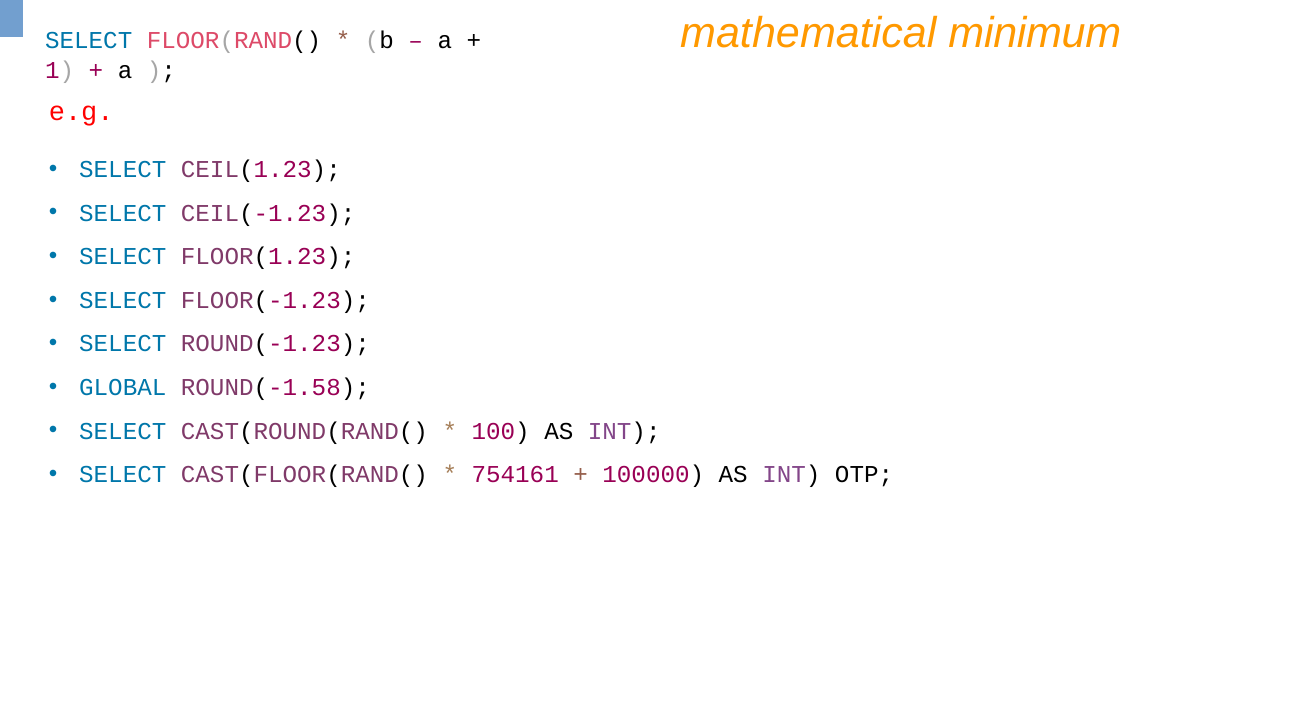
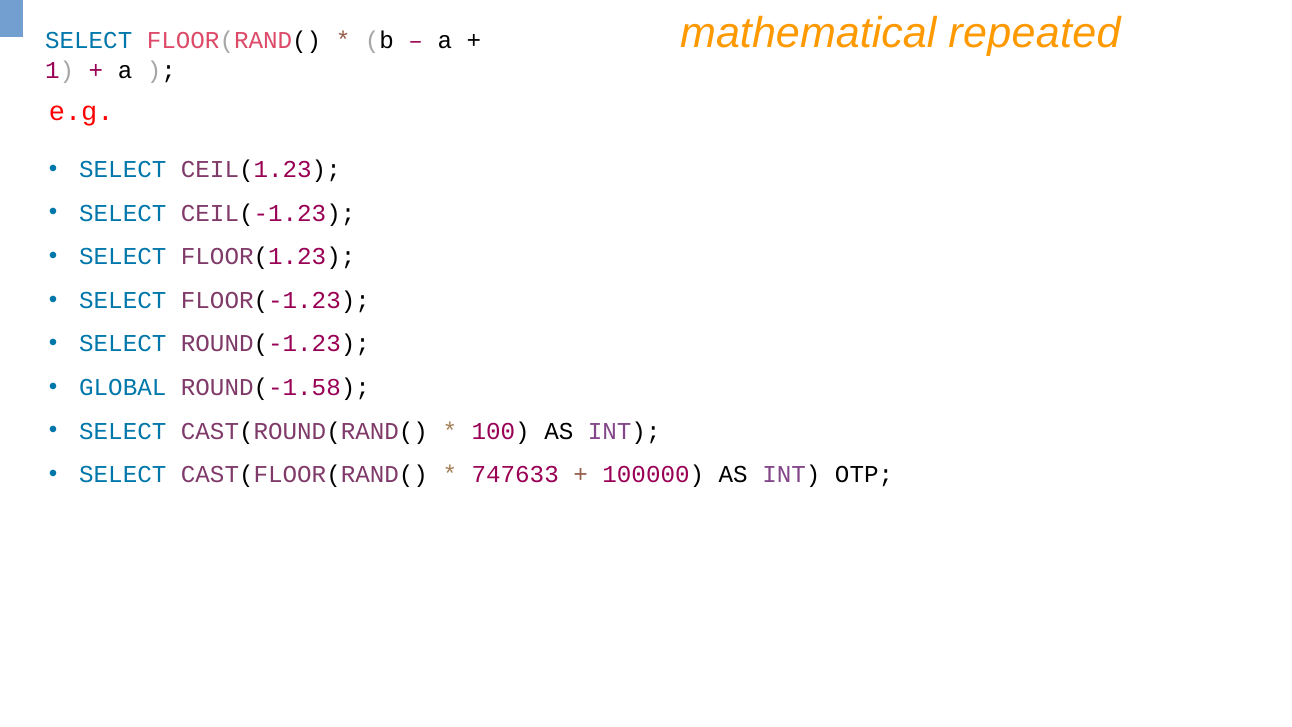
minimum: minimum -> repeated
754161: 754161 -> 747633
